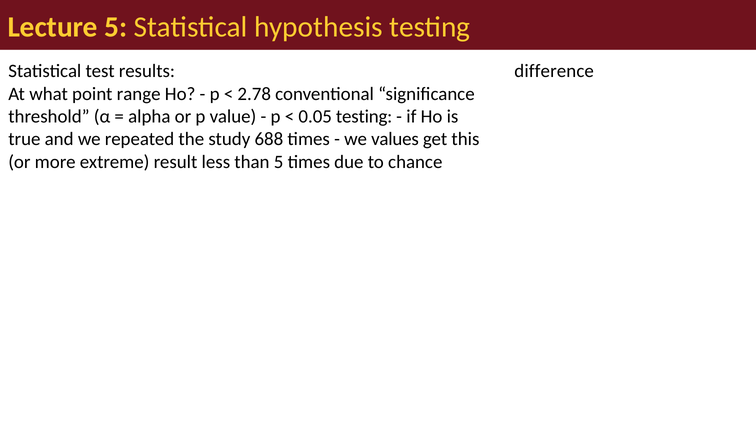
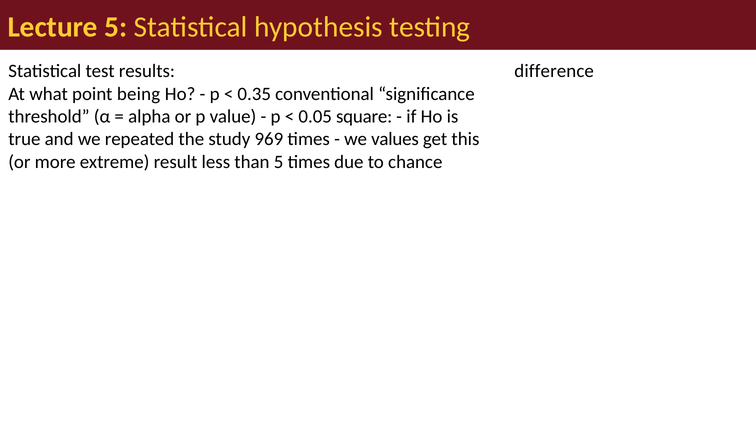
range: range -> being
2.78: 2.78 -> 0.35
0.05 testing: testing -> square
688: 688 -> 969
